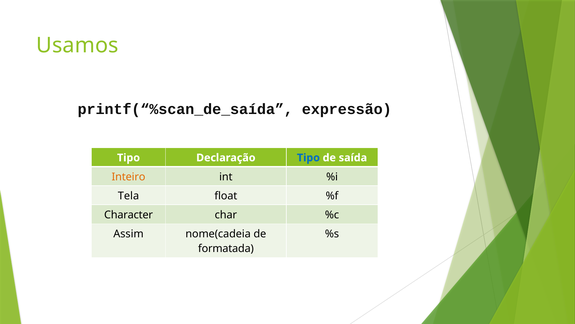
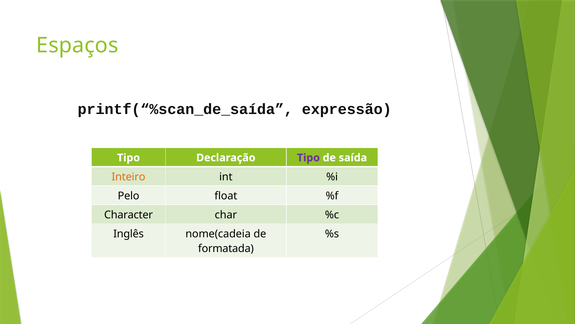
Usamos: Usamos -> Espaços
Tipo at (308, 157) colour: blue -> purple
Tela: Tela -> Pelo
Assim: Assim -> Inglês
